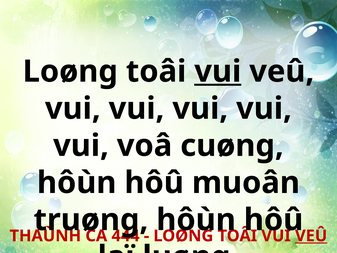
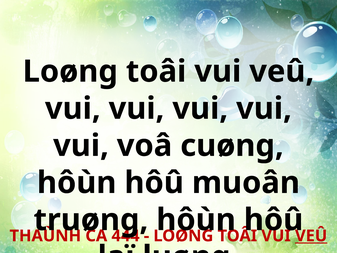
vui at (218, 71) underline: present -> none
